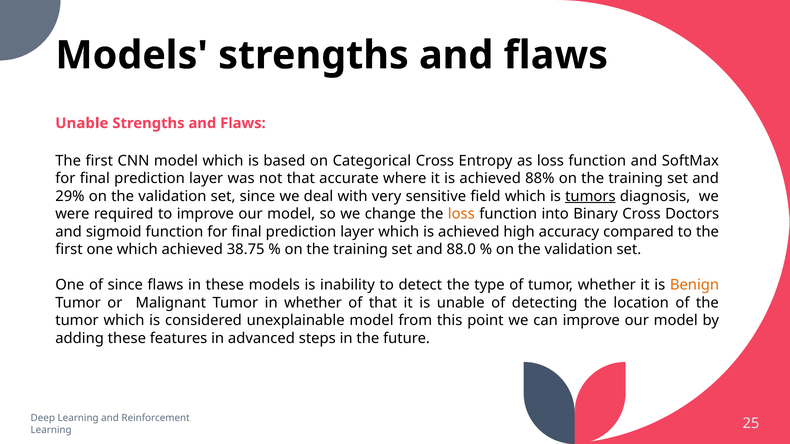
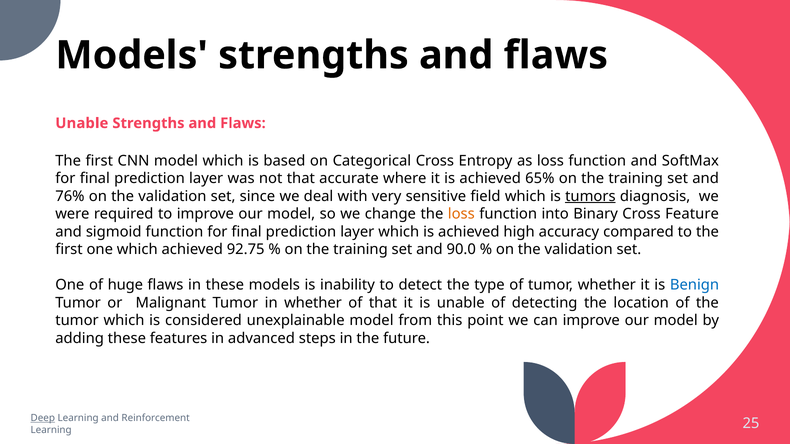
88%: 88% -> 65%
29%: 29% -> 76%
Doctors: Doctors -> Feature
38.75: 38.75 -> 92.75
88.0: 88.0 -> 90.0
of since: since -> huge
Benign colour: orange -> blue
Deep underline: none -> present
